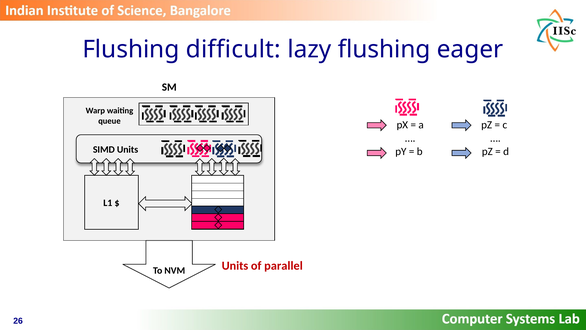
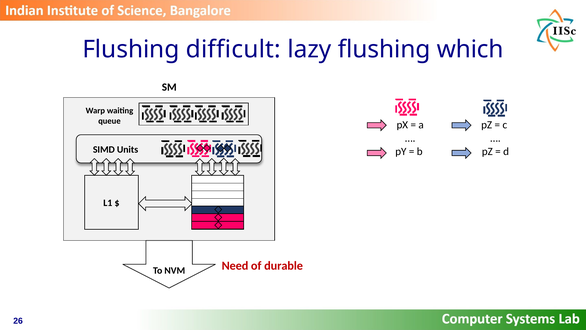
eager: eager -> which
Units at (235, 266): Units -> Need
parallel: parallel -> durable
